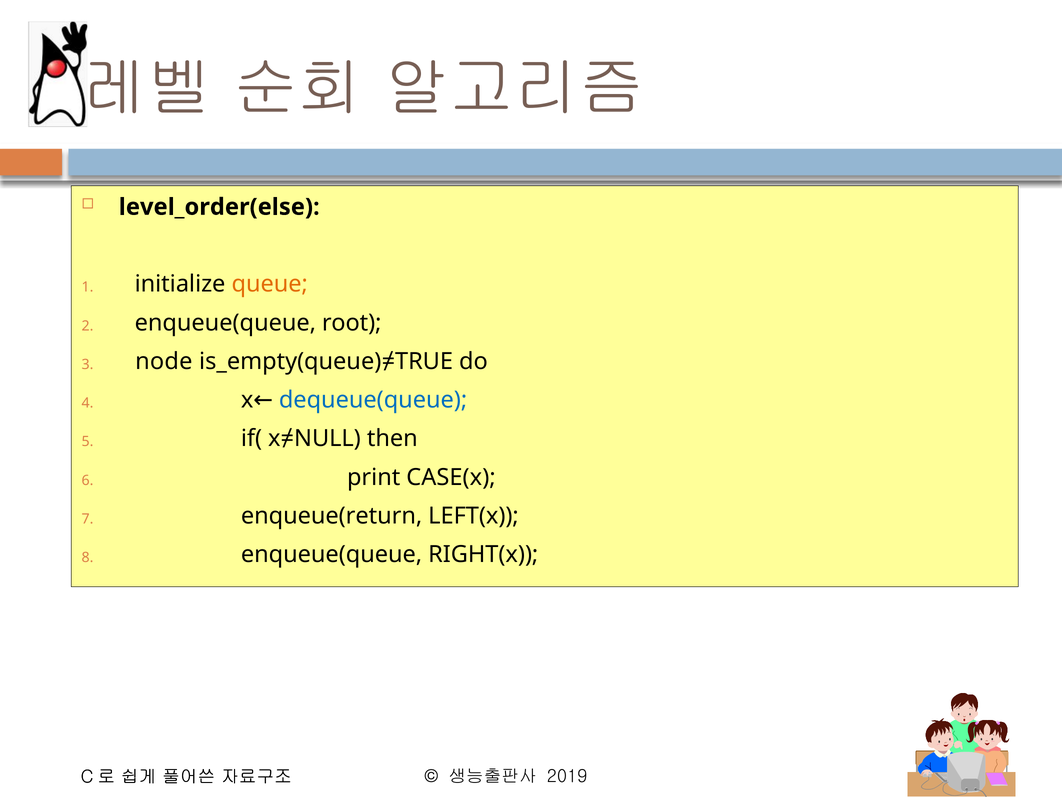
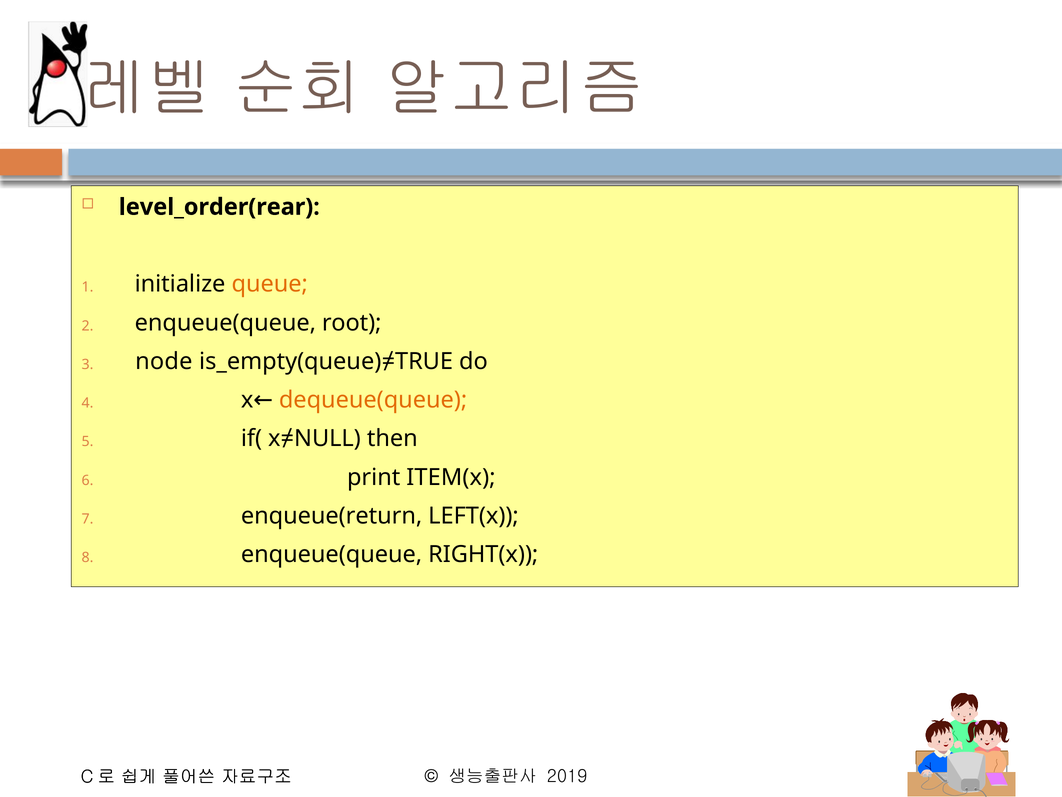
level_order(else: level_order(else -> level_order(rear
dequeue(queue colour: blue -> orange
CASE(x: CASE(x -> ITEM(x
